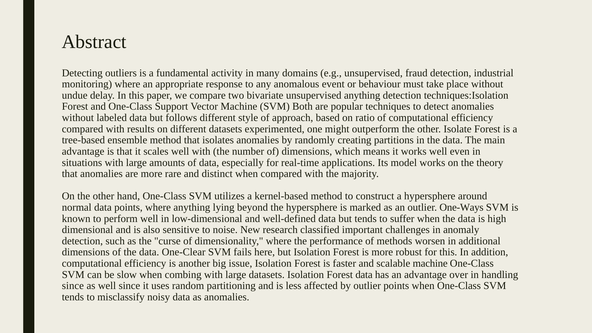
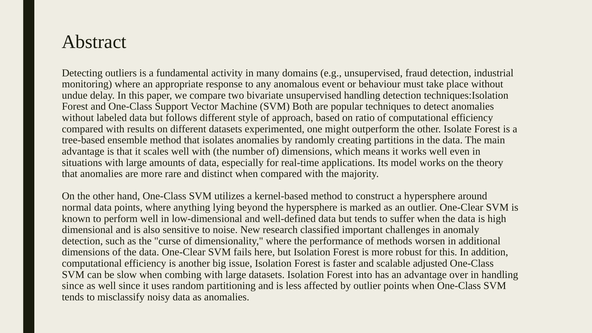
unsupervised anything: anything -> handling
outlier One-Ways: One-Ways -> One-Clear
scalable machine: machine -> adjusted
Forest data: data -> into
